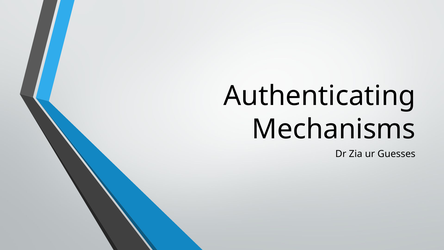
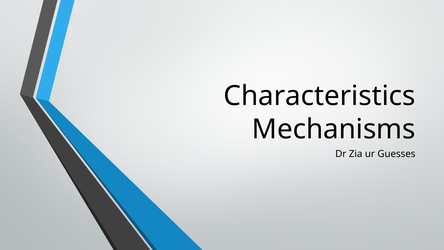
Authenticating: Authenticating -> Characteristics
